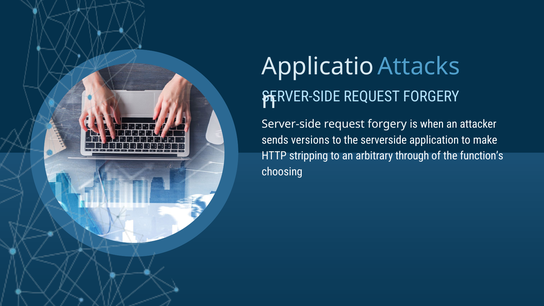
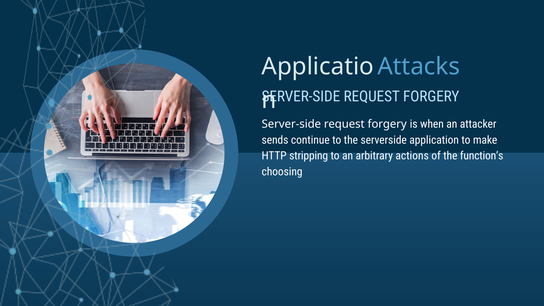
versions: versions -> continue
through: through -> actions
